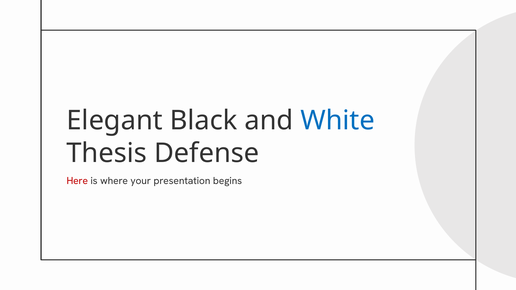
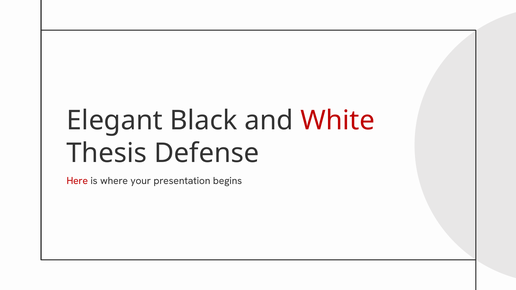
White colour: blue -> red
